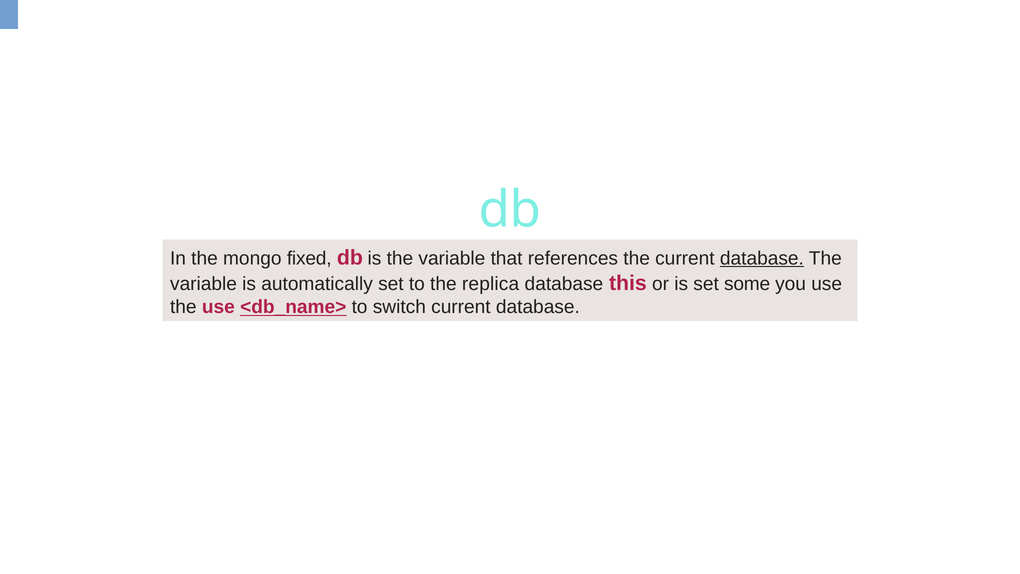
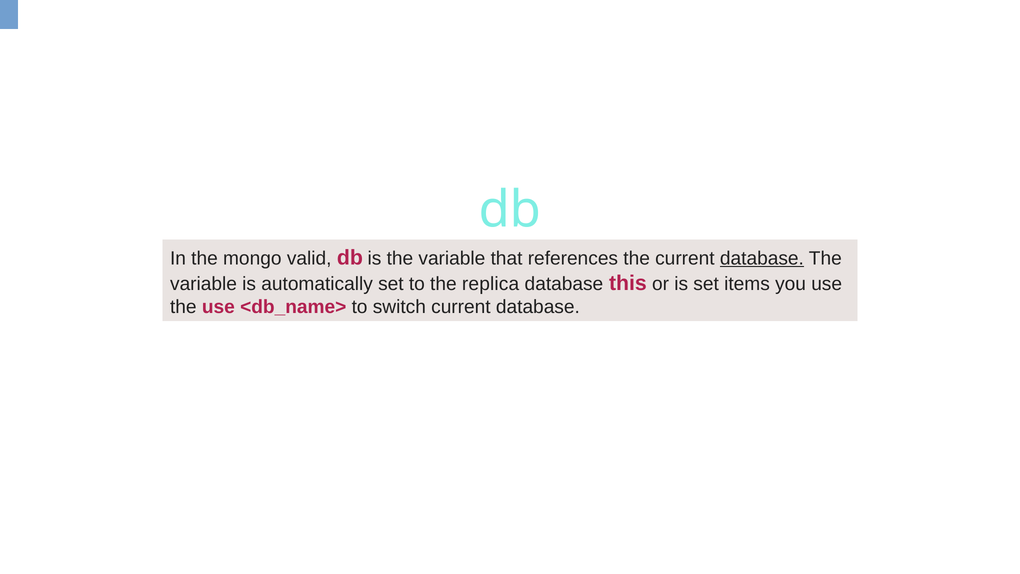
fixed: fixed -> valid
some: some -> items
<db_name> underline: present -> none
